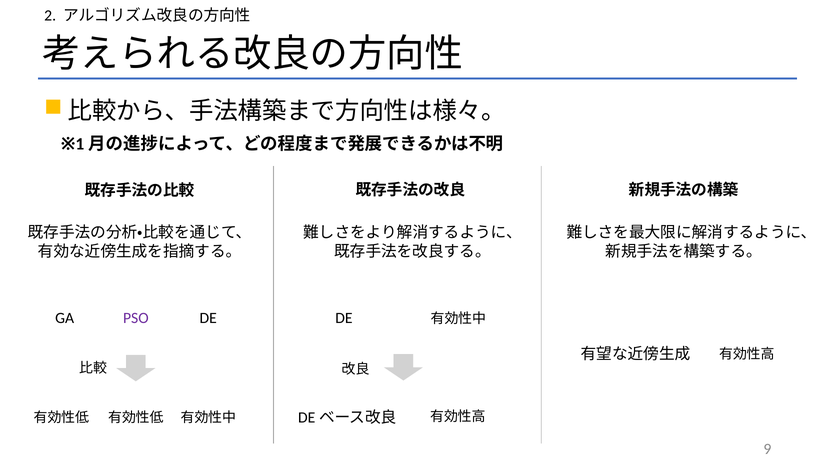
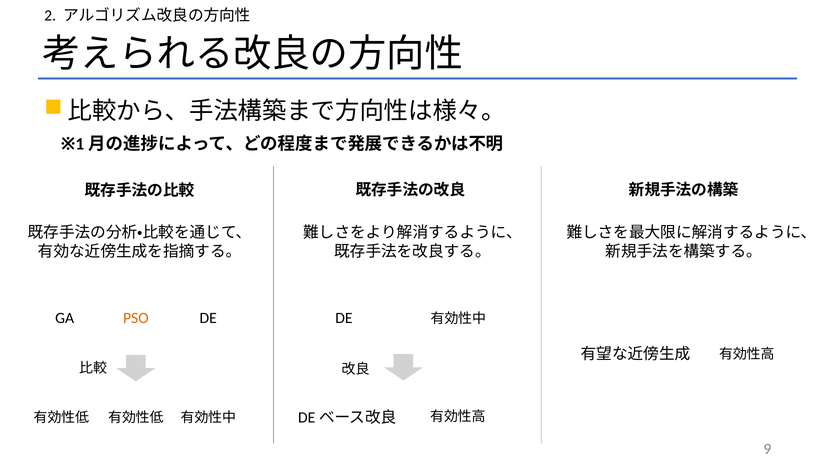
PSO colour: purple -> orange
